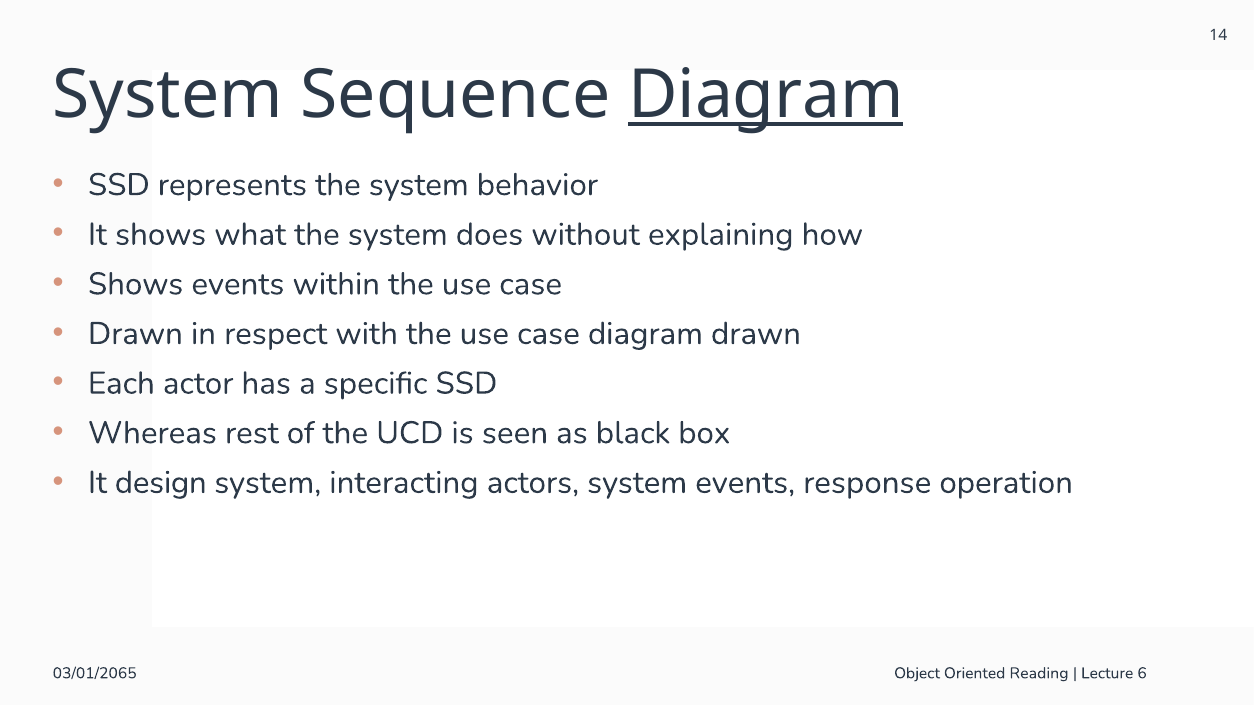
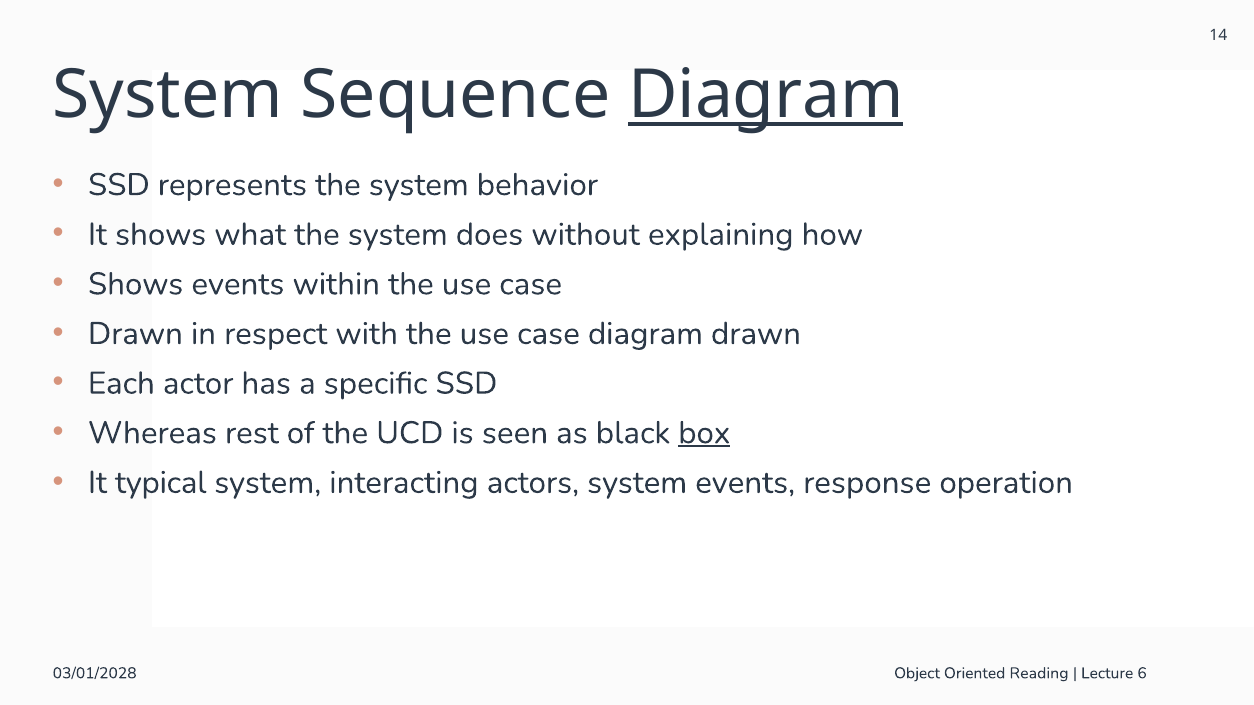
box underline: none -> present
design: design -> typical
03/01/2065: 03/01/2065 -> 03/01/2028
